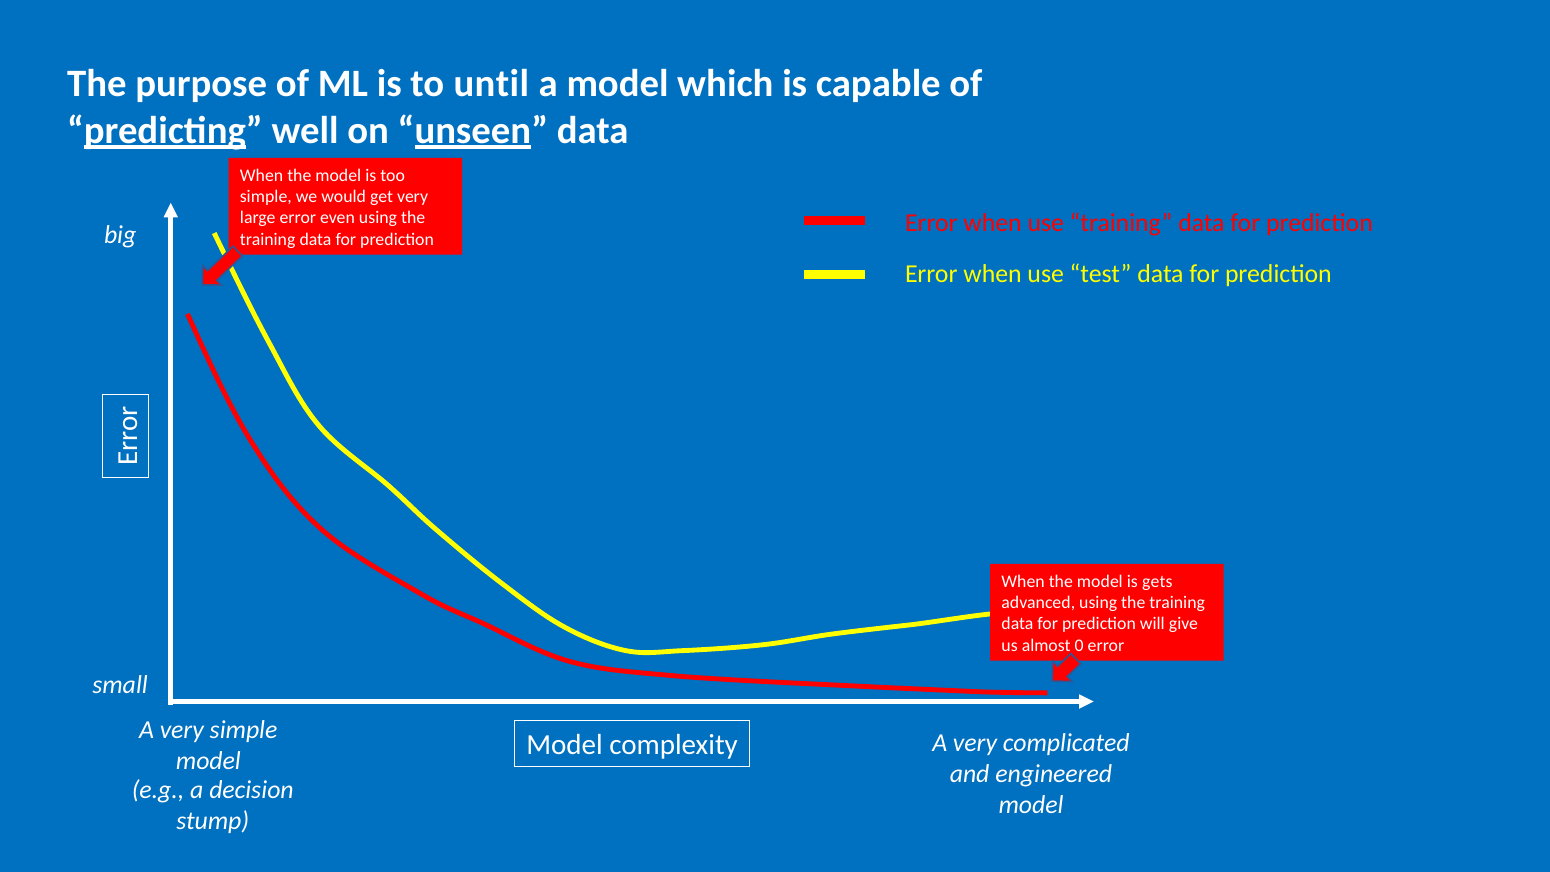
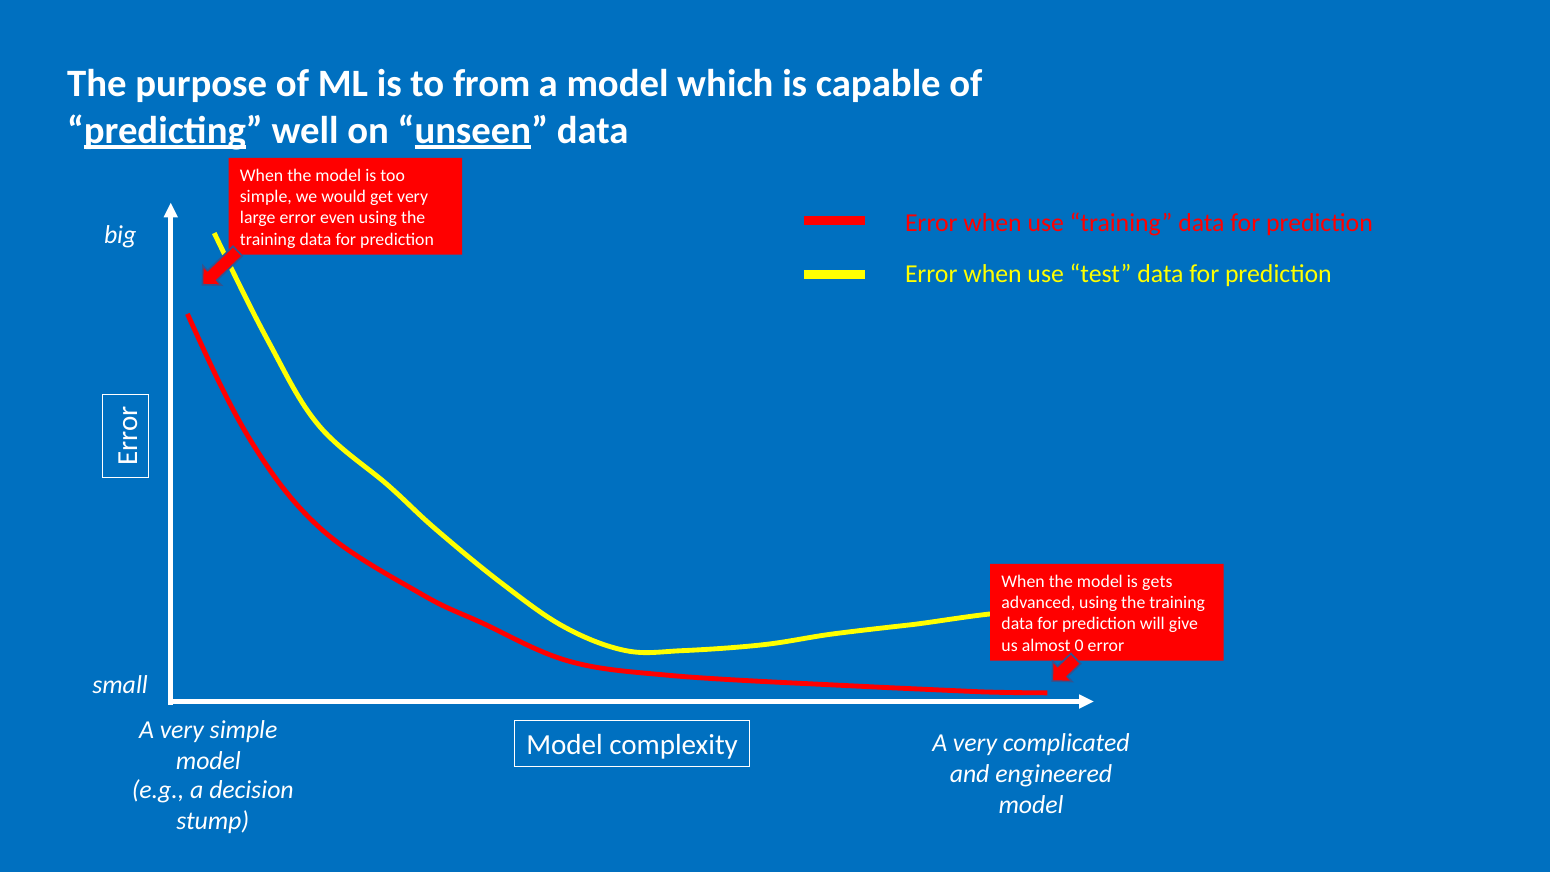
until: until -> from
